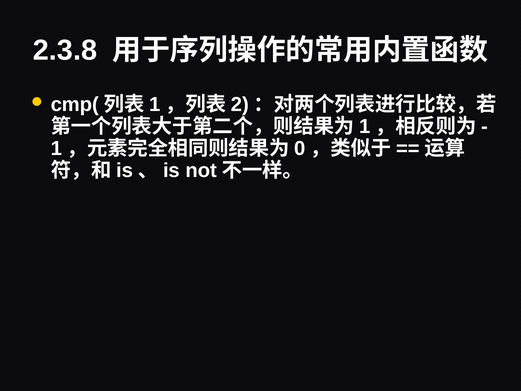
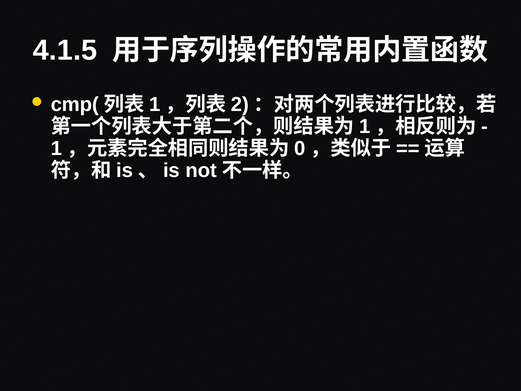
2.3.8: 2.3.8 -> 4.1.5
